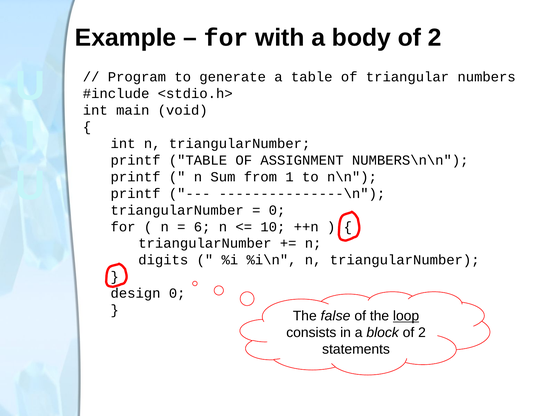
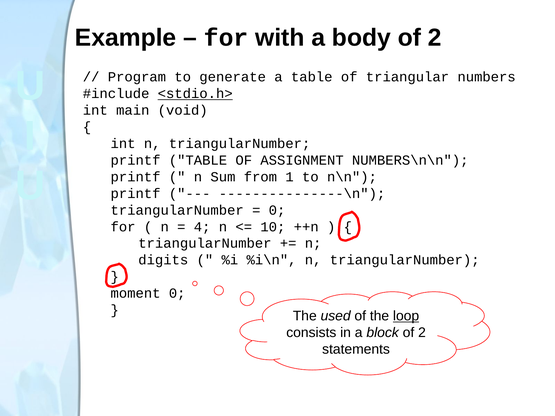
<stdio.h> underline: none -> present
6: 6 -> 4
design: design -> moment
false: false -> used
